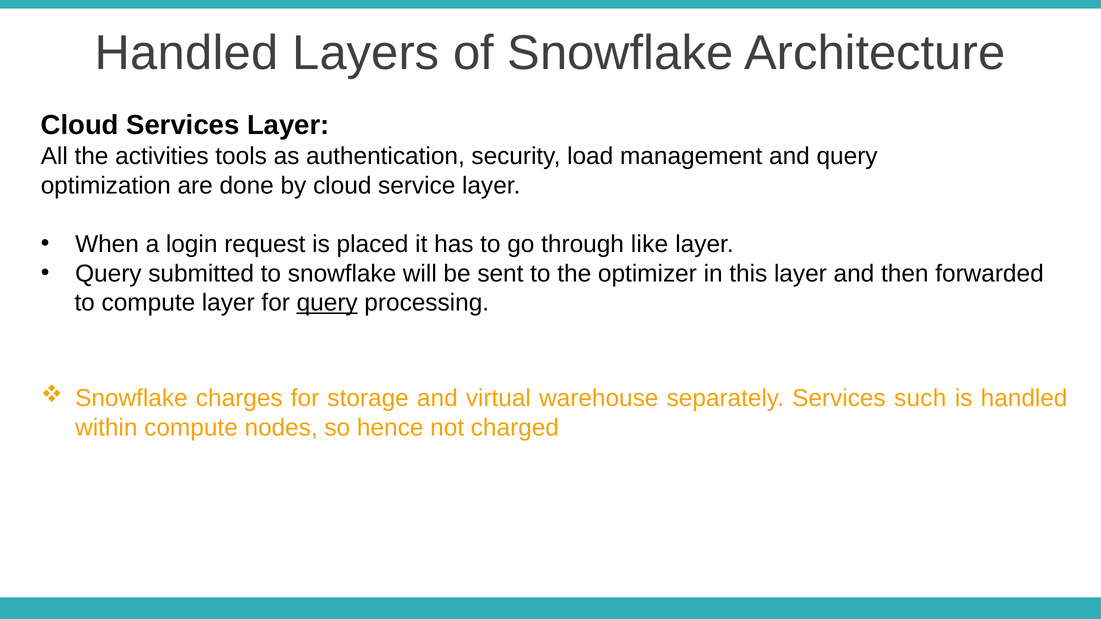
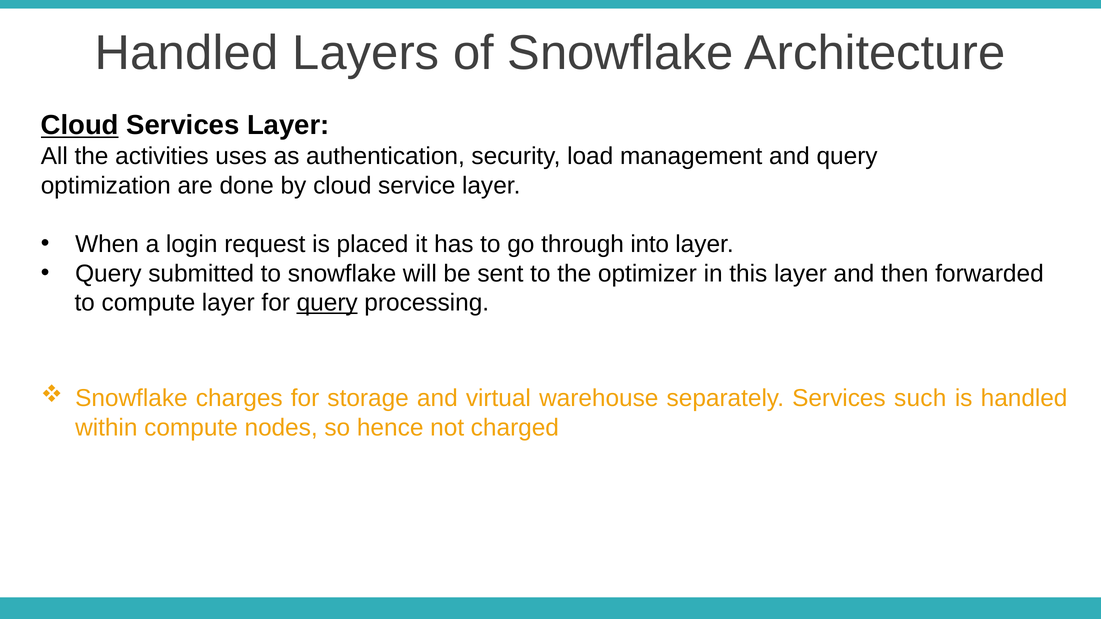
Cloud at (80, 125) underline: none -> present
tools: tools -> uses
like: like -> into
